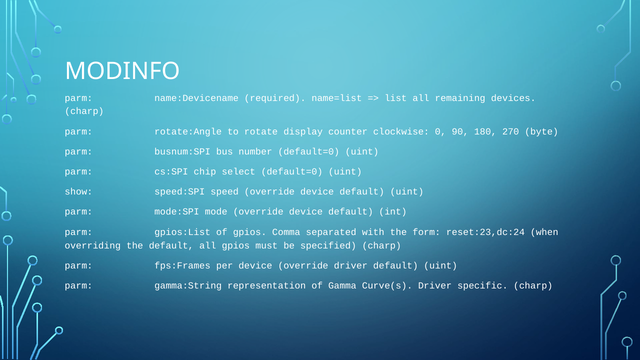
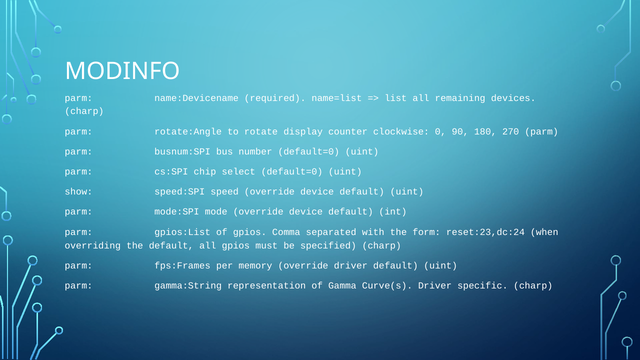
270 byte: byte -> parm
per device: device -> memory
